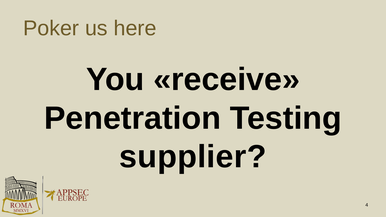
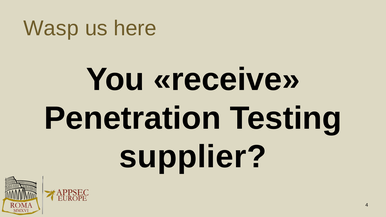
Poker: Poker -> Wasp
